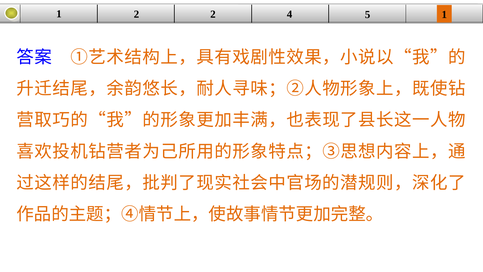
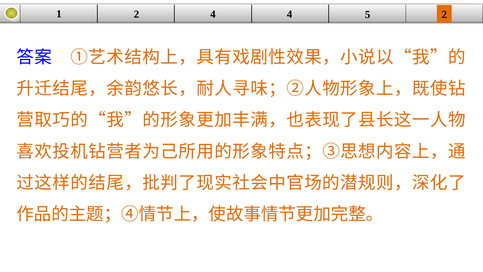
2 2: 2 -> 4
5 1: 1 -> 2
